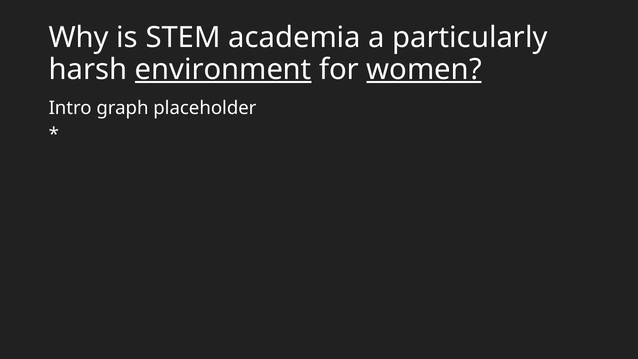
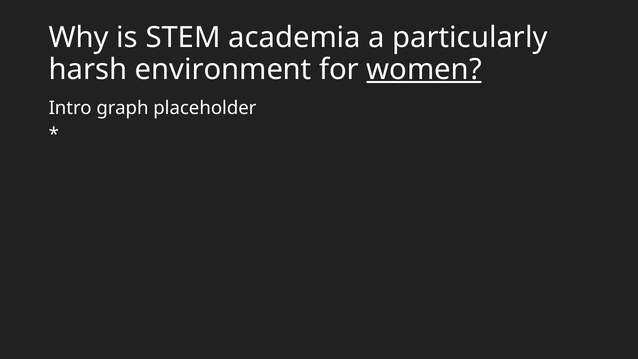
environment underline: present -> none
